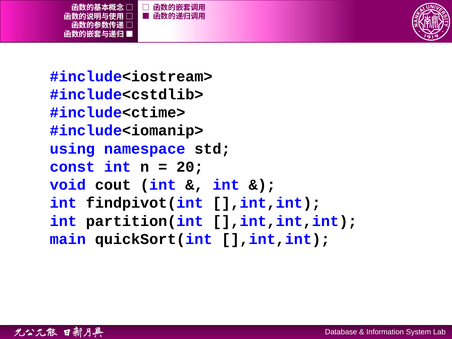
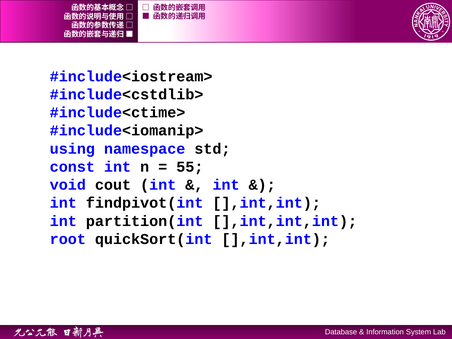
20: 20 -> 55
main: main -> root
